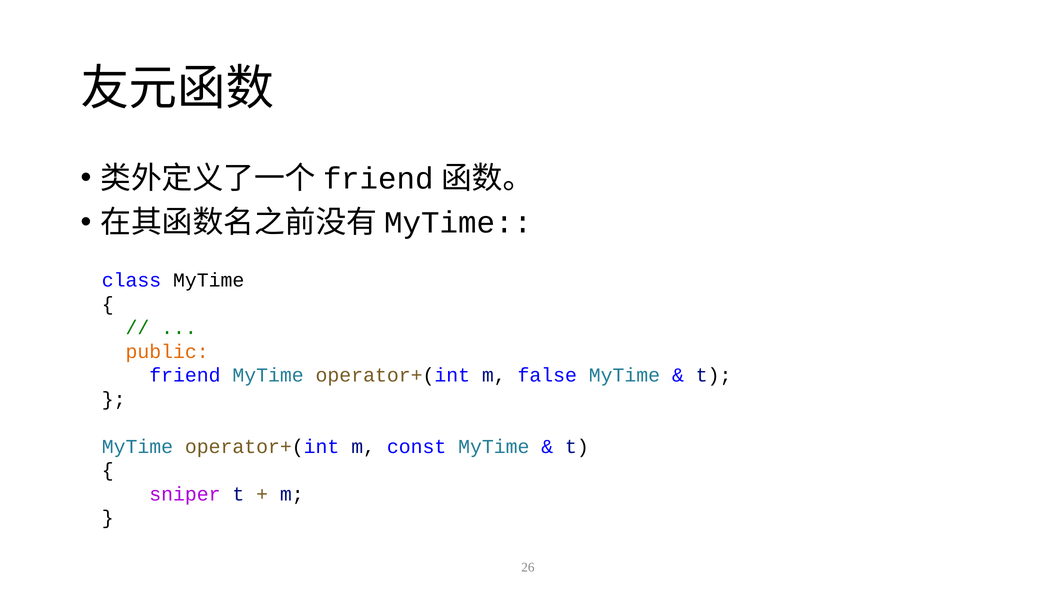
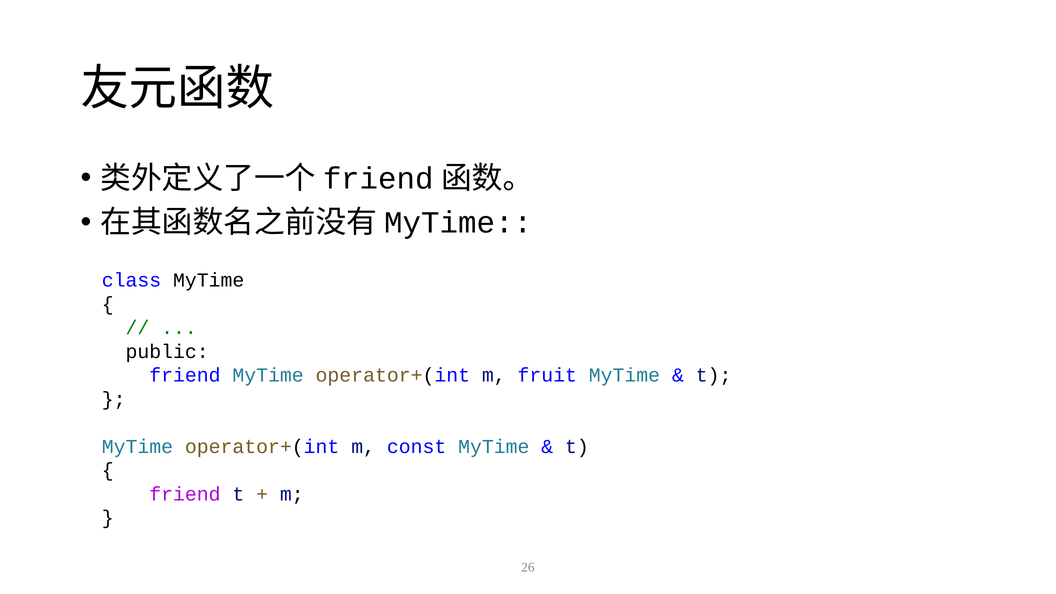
public colour: orange -> black
false: false -> fruit
sniper at (185, 494): sniper -> friend
